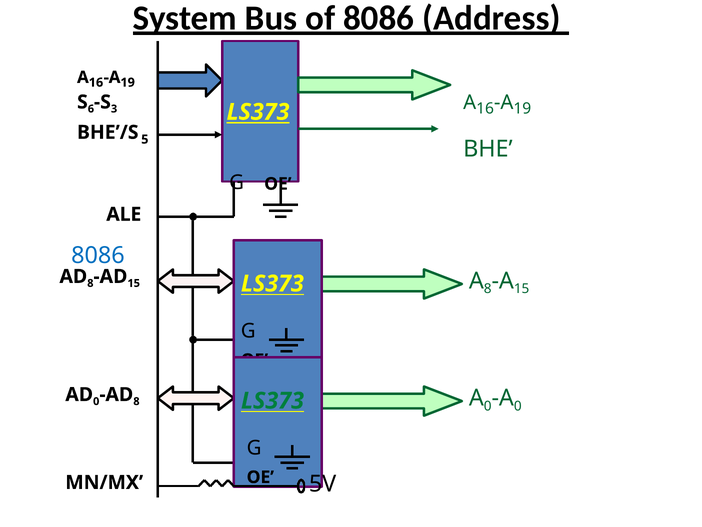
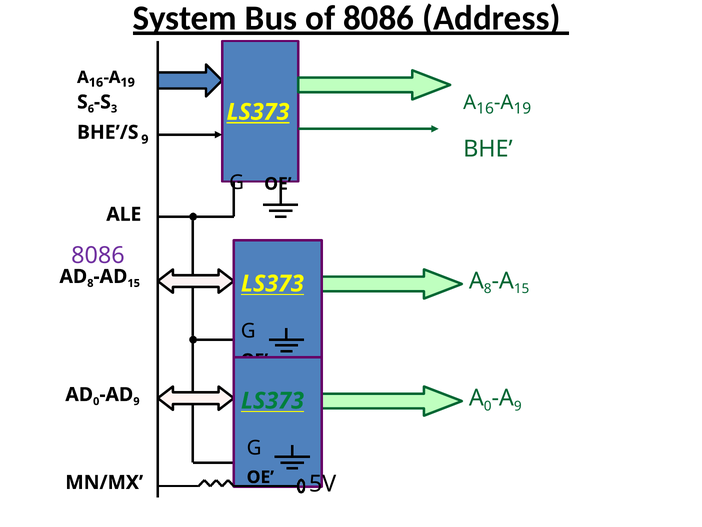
BHE’/S 5: 5 -> 9
8086 at (98, 255) colour: blue -> purple
8 at (136, 401): 8 -> 9
0 at (518, 406): 0 -> 9
